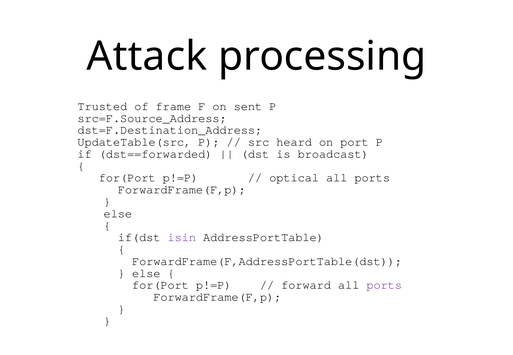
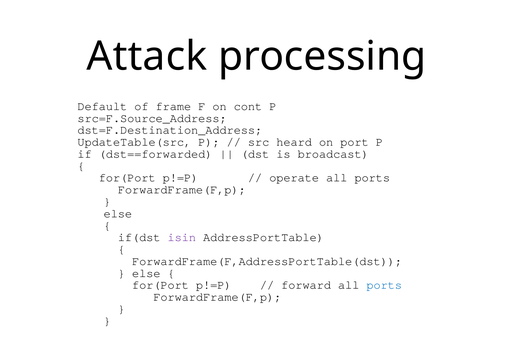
Trusted: Trusted -> Default
sent: sent -> cont
optical: optical -> operate
ports at (384, 285) colour: purple -> blue
